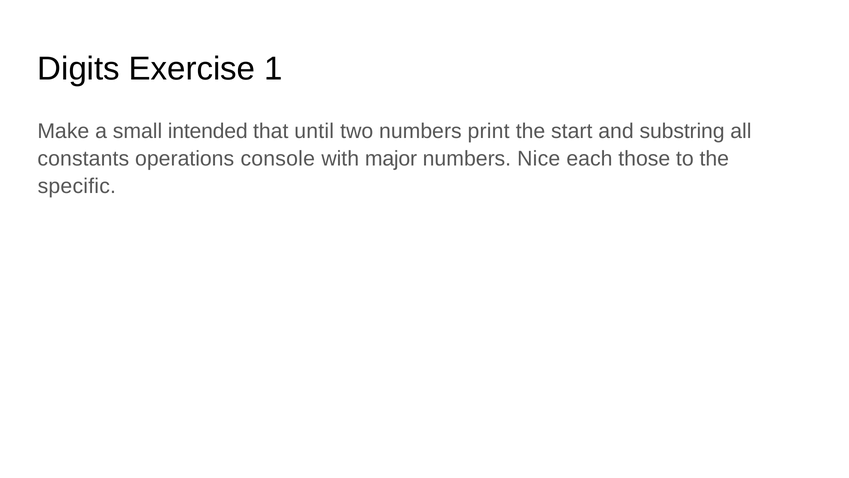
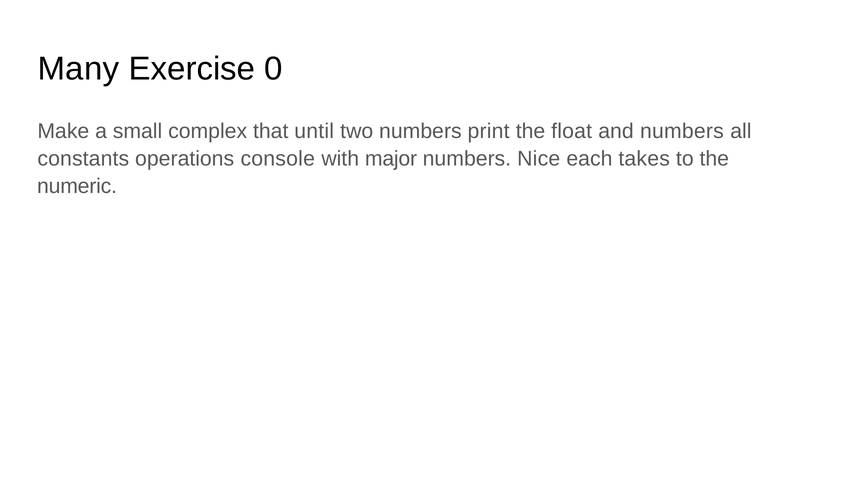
Digits: Digits -> Many
1: 1 -> 0
intended: intended -> complex
start: start -> float
and substring: substring -> numbers
those: those -> takes
specific: specific -> numeric
